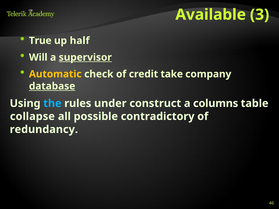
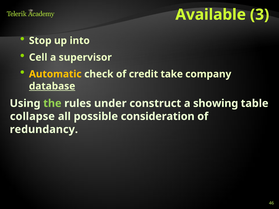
True: True -> Stop
half: half -> into
Will: Will -> Cell
supervisor underline: present -> none
the colour: light blue -> light green
columns: columns -> showing
contradictory: contradictory -> consideration
